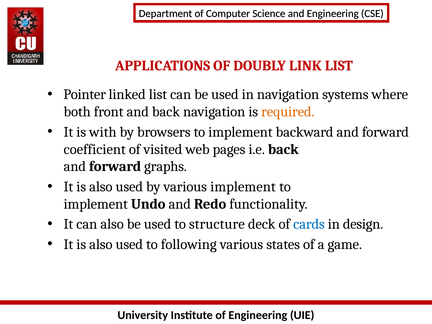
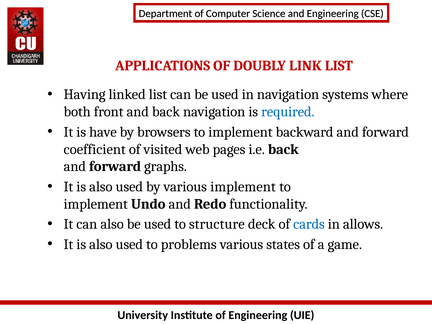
Pointer: Pointer -> Having
required colour: orange -> blue
with: with -> have
design: design -> allows
following: following -> problems
